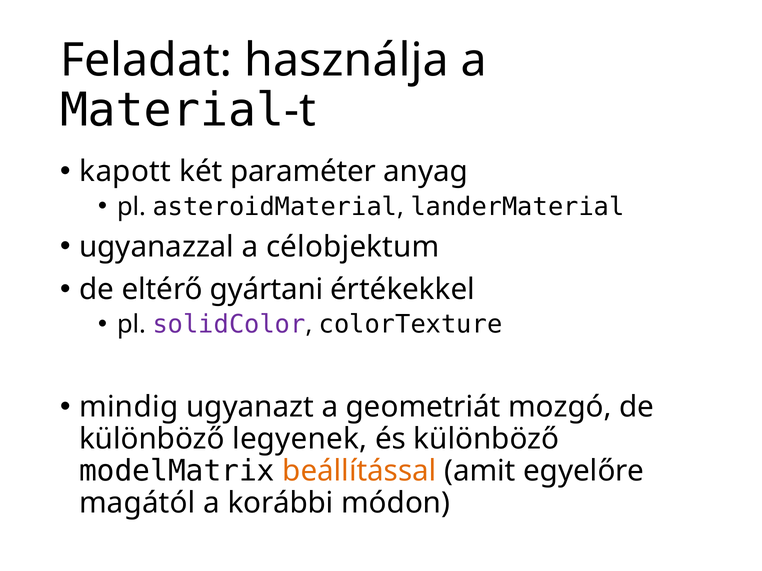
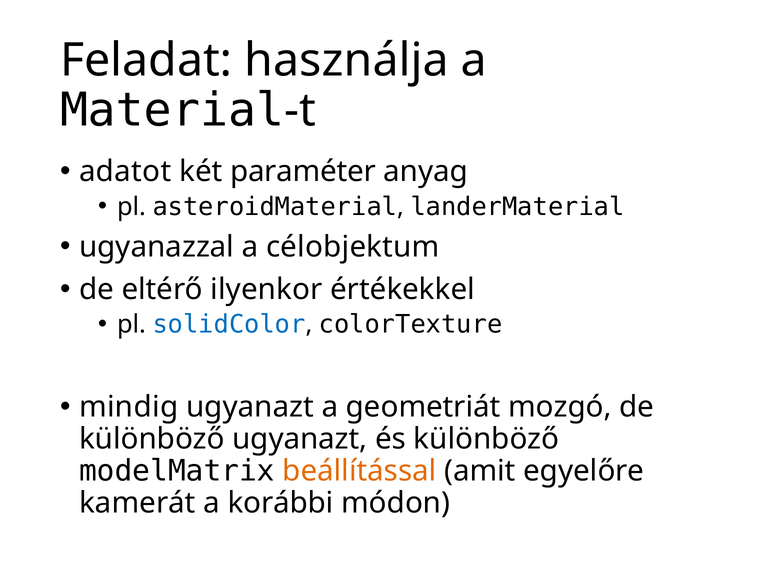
kapott: kapott -> adatot
gyártani: gyártani -> ilyenkor
solidColor colour: purple -> blue
különböző legyenek: legyenek -> ugyanazt
magától: magától -> kamerát
